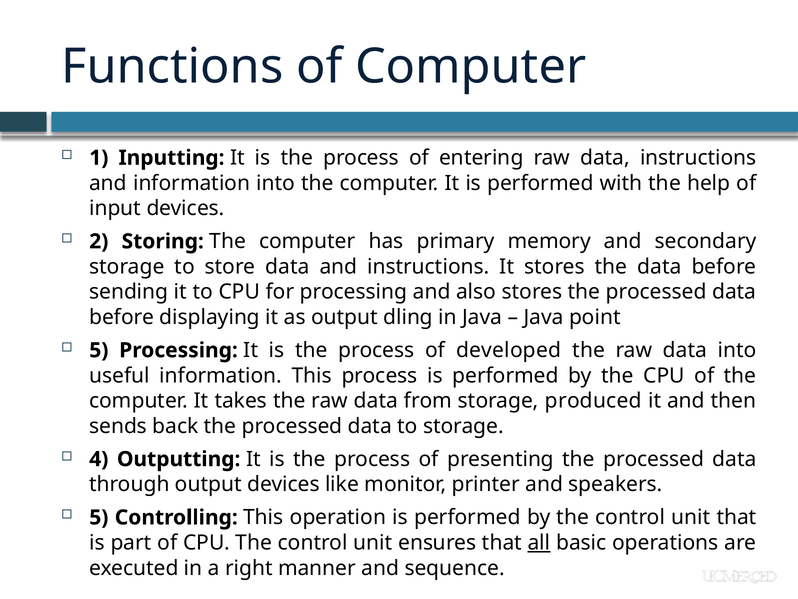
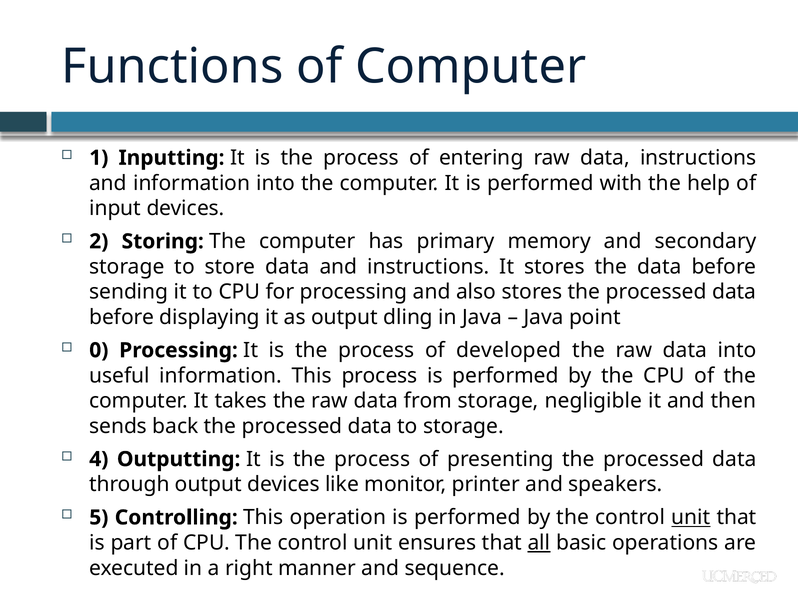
5 at (99, 350): 5 -> 0
produced: produced -> negligible
unit at (691, 517) underline: none -> present
